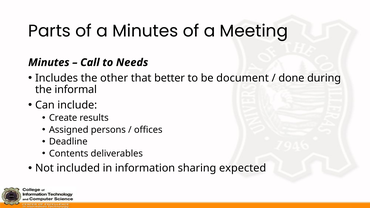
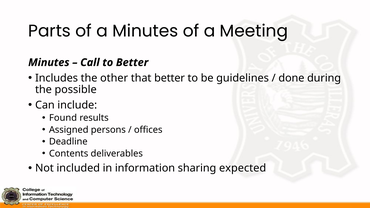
to Needs: Needs -> Better
document: document -> guidelines
informal: informal -> possible
Create: Create -> Found
